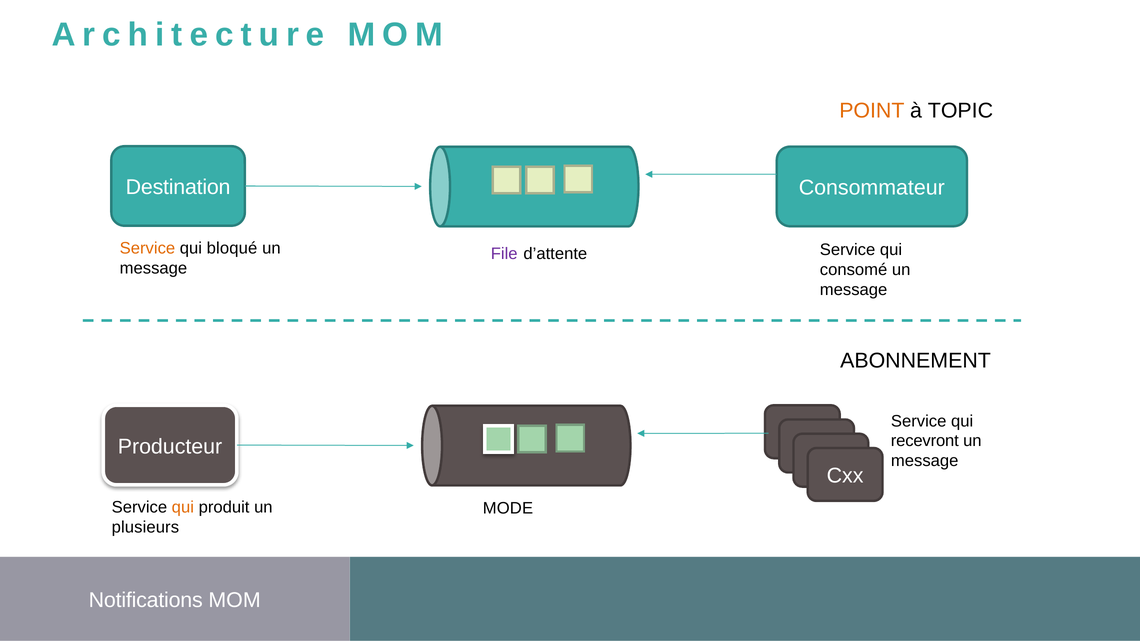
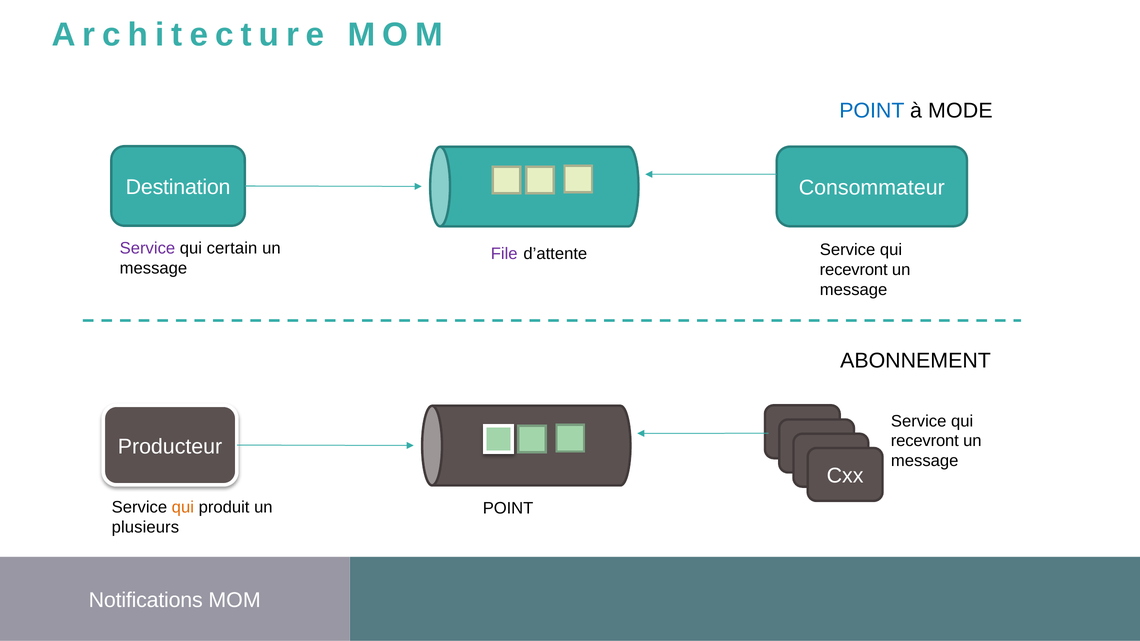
POINT at (872, 111) colour: orange -> blue
TOPIC: TOPIC -> MODE
Service at (147, 248) colour: orange -> purple
bloqué: bloqué -> certain
consomé at (854, 270): consomé -> recevront
MODE at (508, 508): MODE -> POINT
